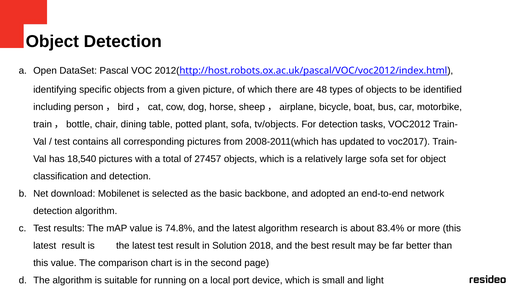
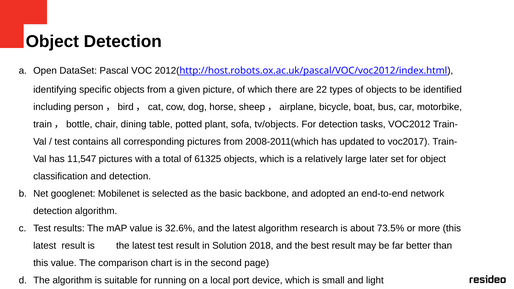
48: 48 -> 22
18,540: 18,540 -> 11,547
27457: 27457 -> 61325
large sofa: sofa -> later
download: download -> googlenet
74.8%: 74.8% -> 32.6%
83.4%: 83.4% -> 73.5%
